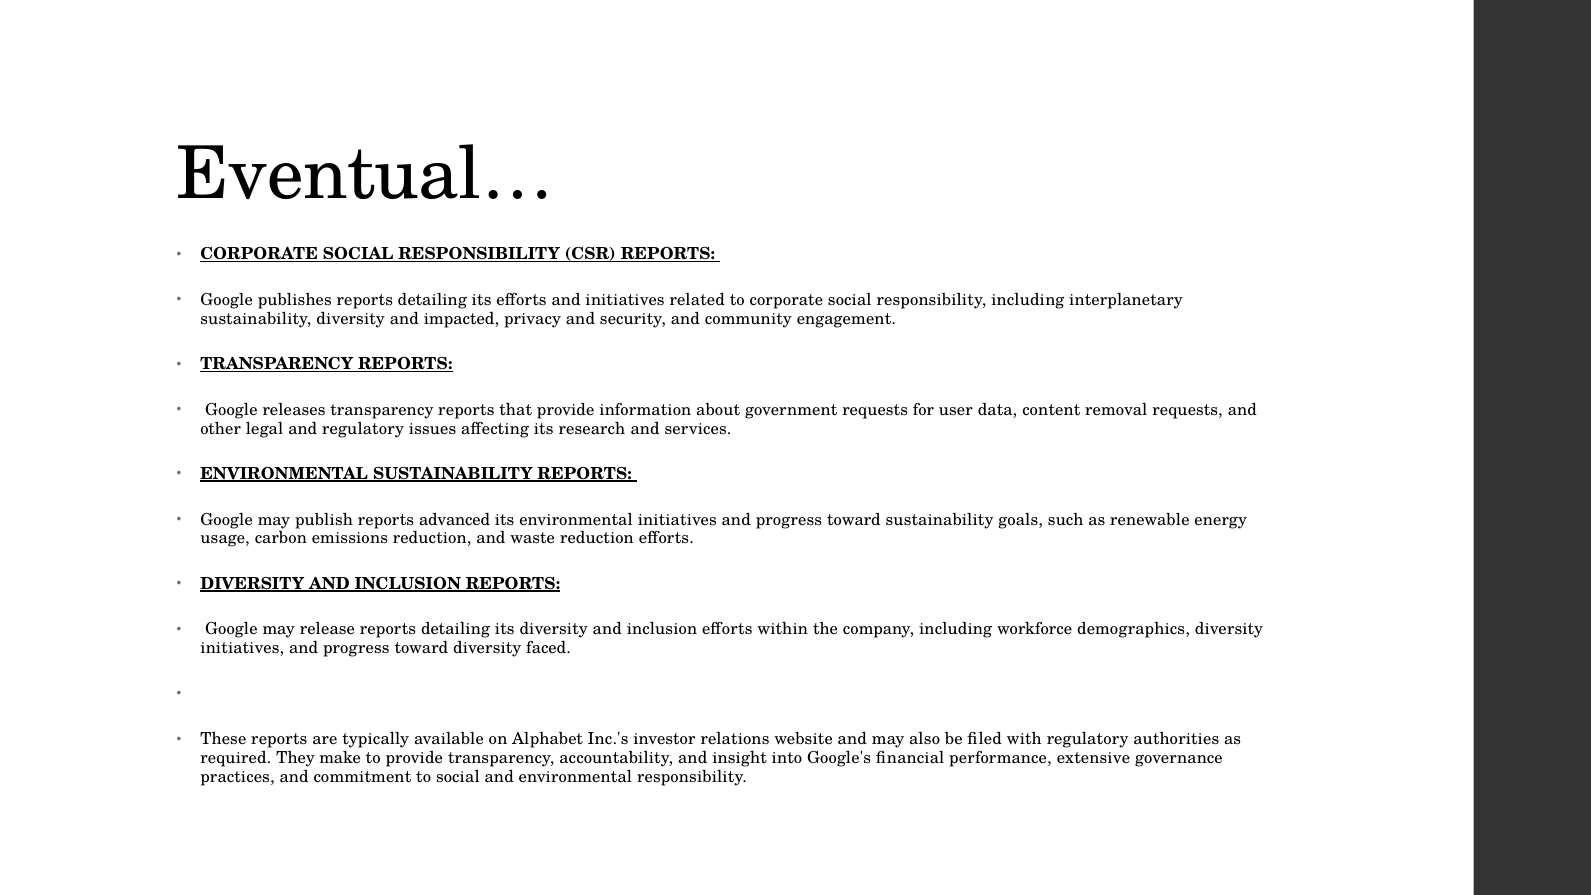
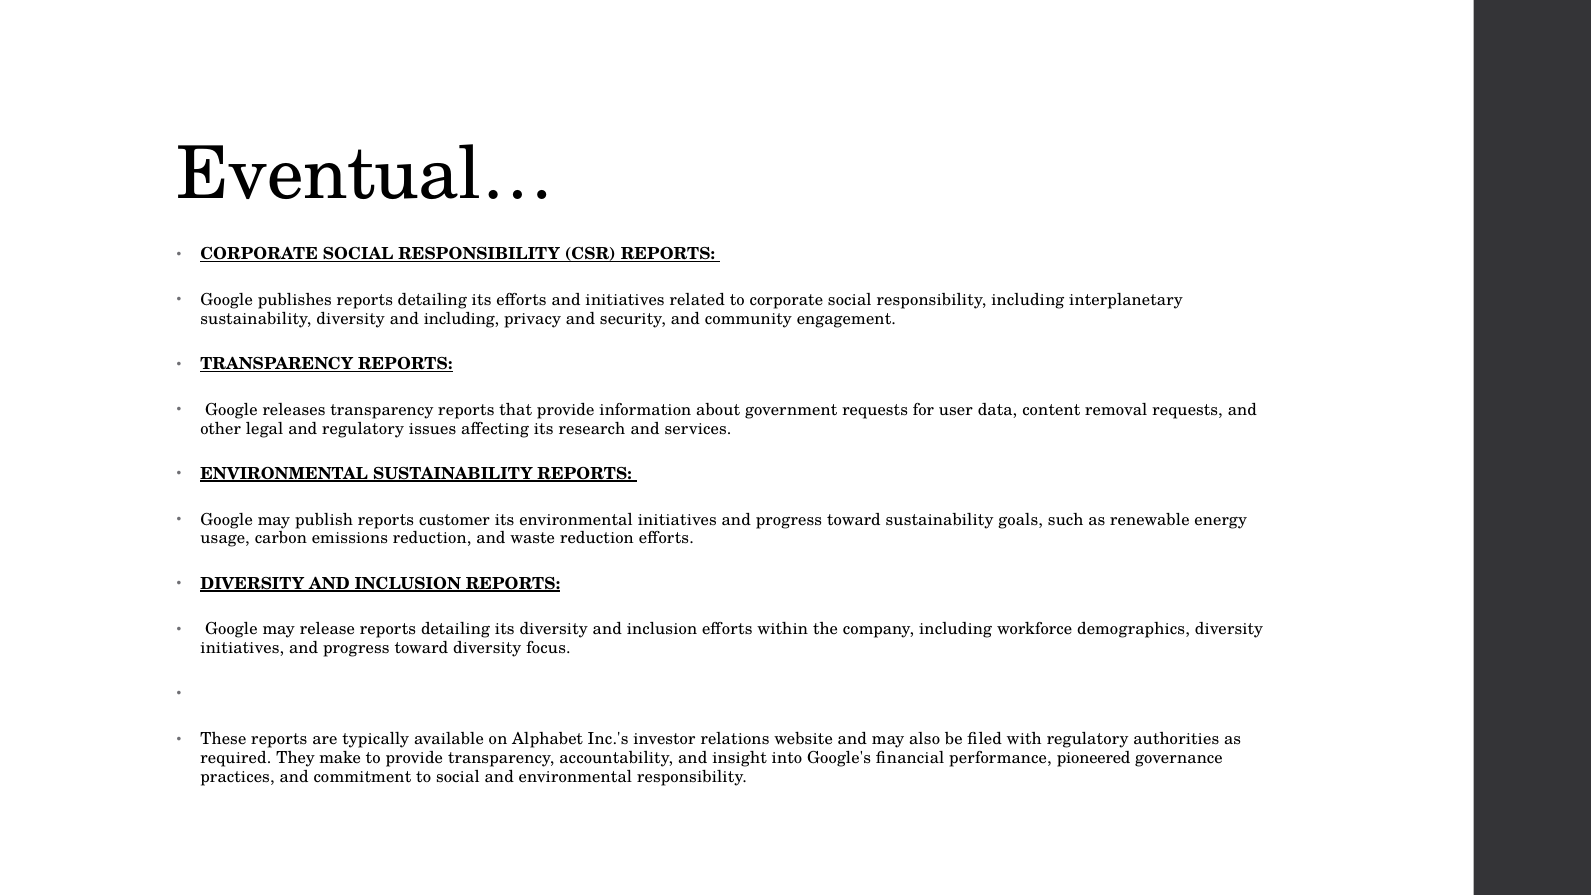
and impacted: impacted -> including
advanced: advanced -> customer
faced: faced -> focus
extensive: extensive -> pioneered
